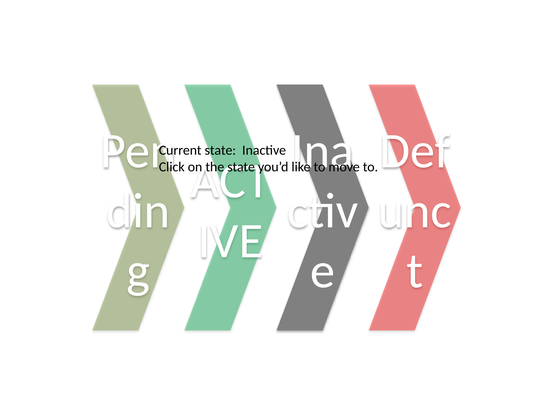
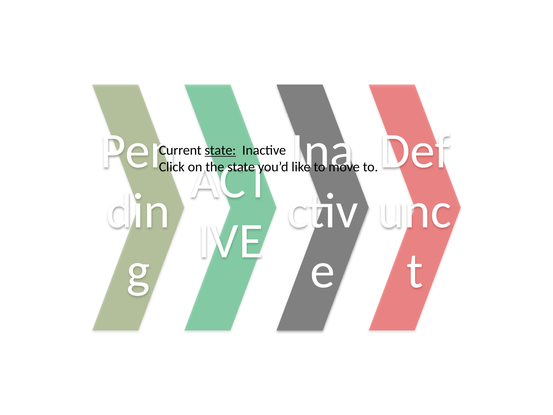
state at (220, 150) underline: none -> present
